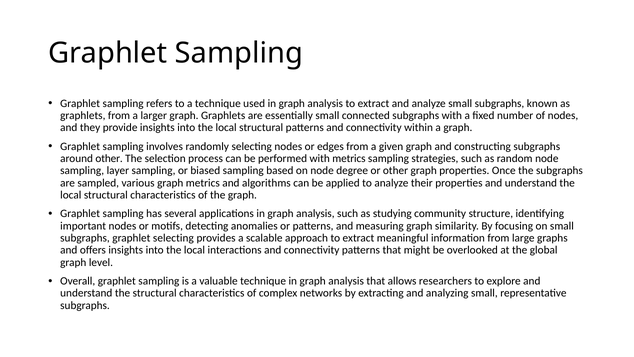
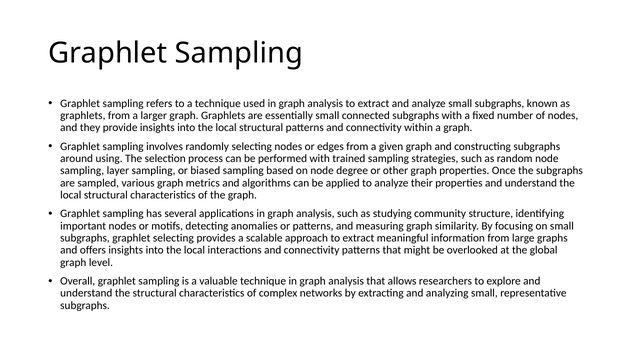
around other: other -> using
with metrics: metrics -> trained
